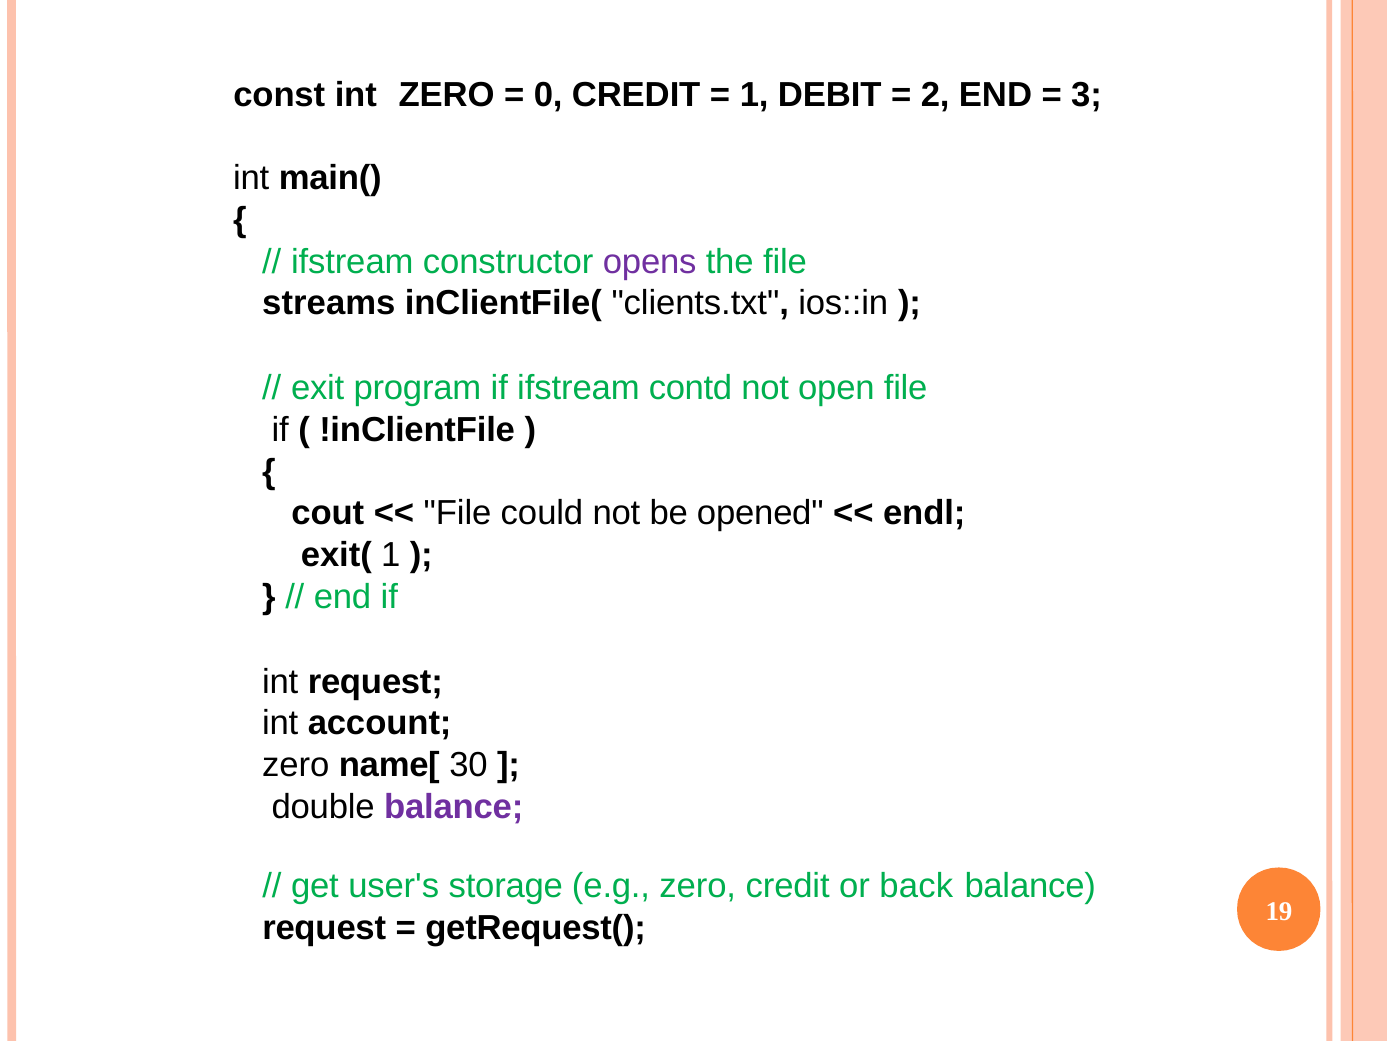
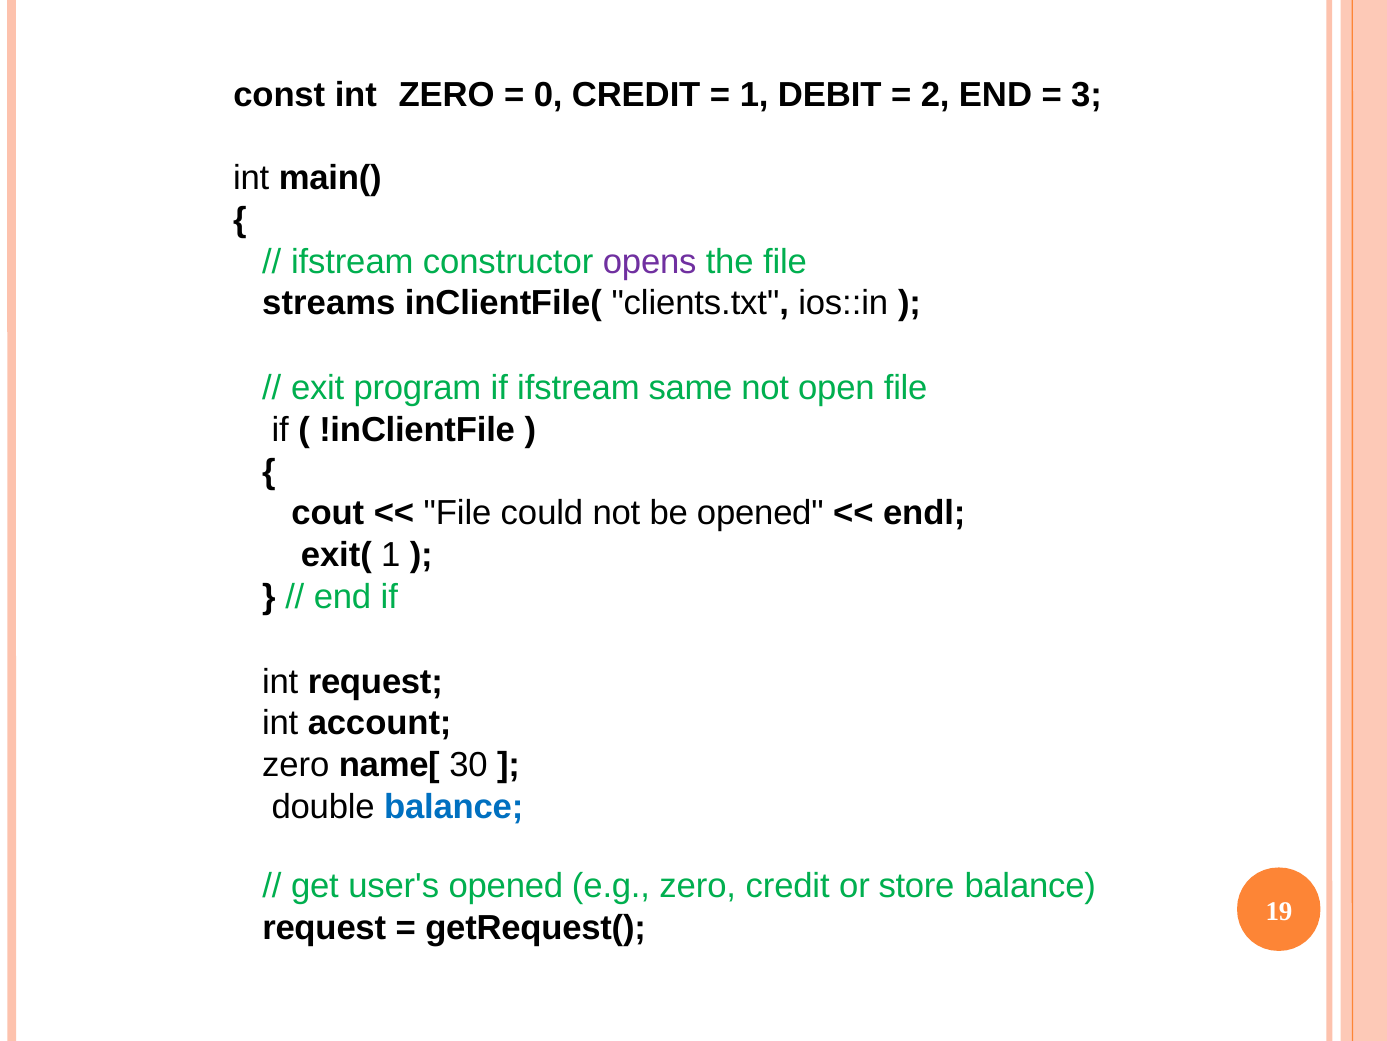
contd: contd -> same
balance at (454, 806) colour: purple -> blue
user's storage: storage -> opened
back: back -> store
